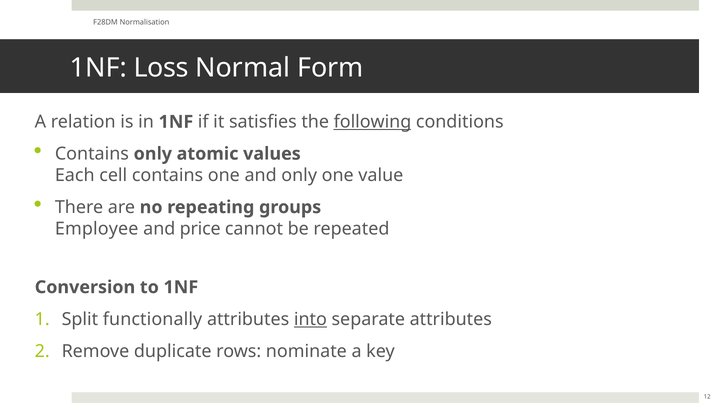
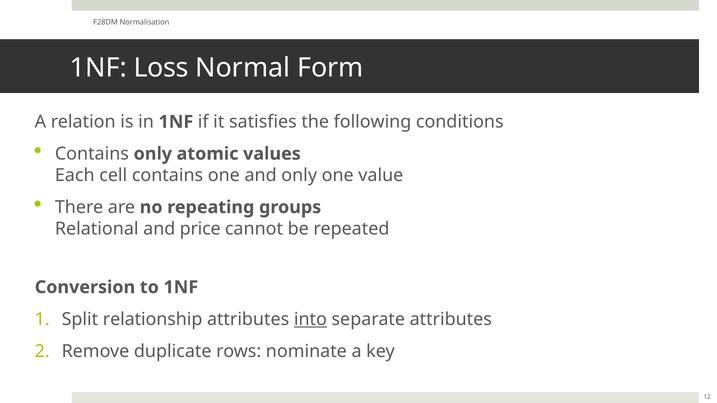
following underline: present -> none
Employee: Employee -> Relational
functionally: functionally -> relationship
